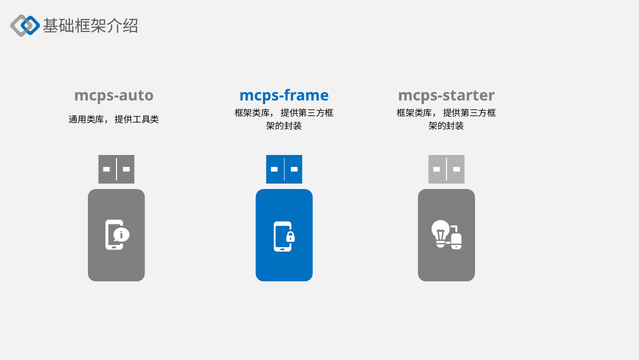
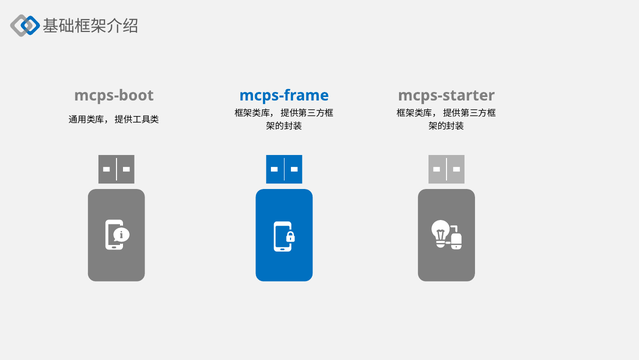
mcps-auto: mcps-auto -> mcps-boot
